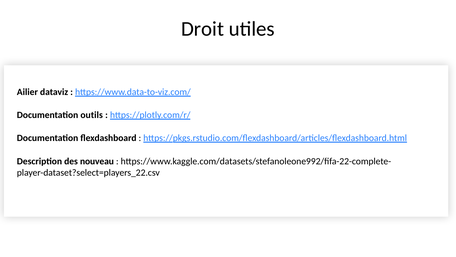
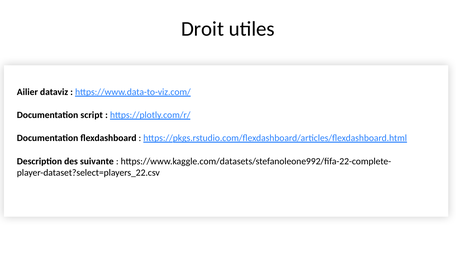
outils: outils -> script
nouveau: nouveau -> suivante
